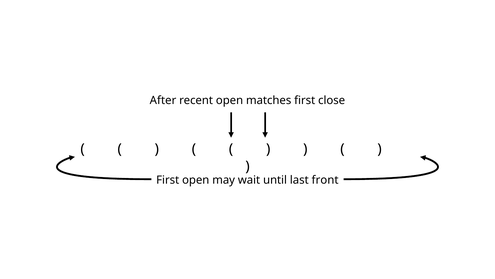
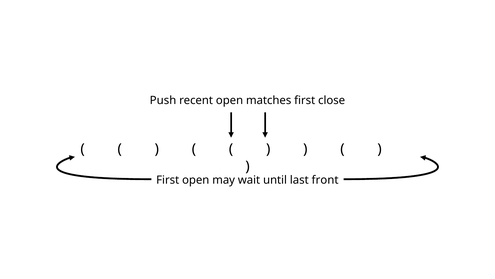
After: After -> Push
